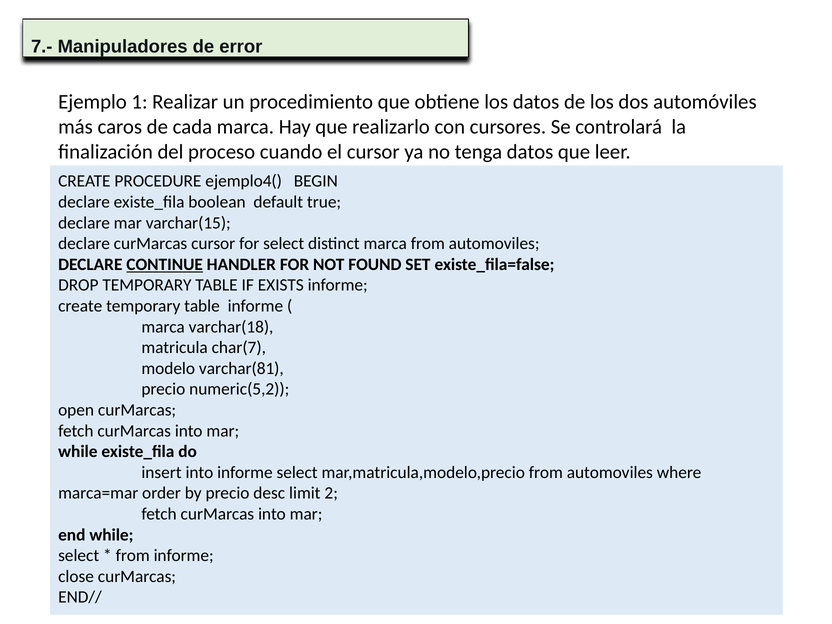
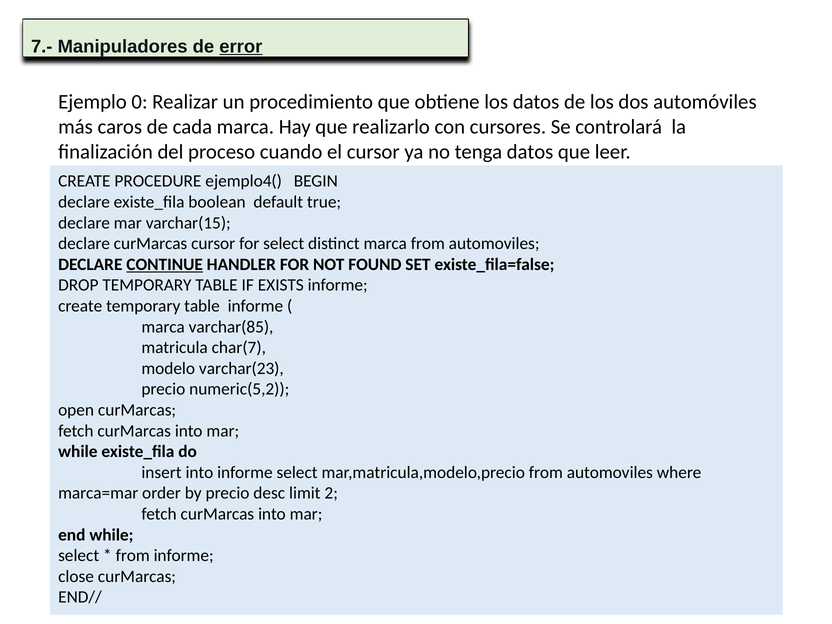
error underline: none -> present
1: 1 -> 0
varchar(18: varchar(18 -> varchar(85
varchar(81: varchar(81 -> varchar(23
